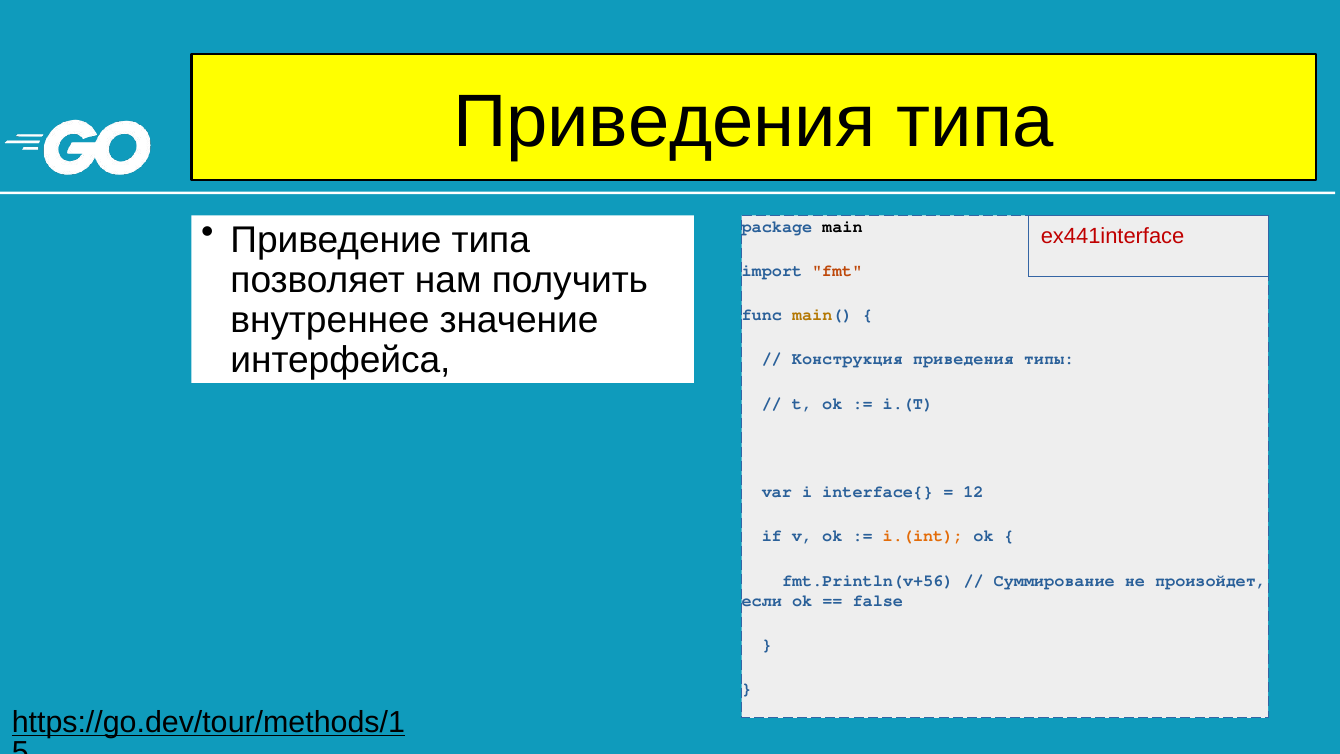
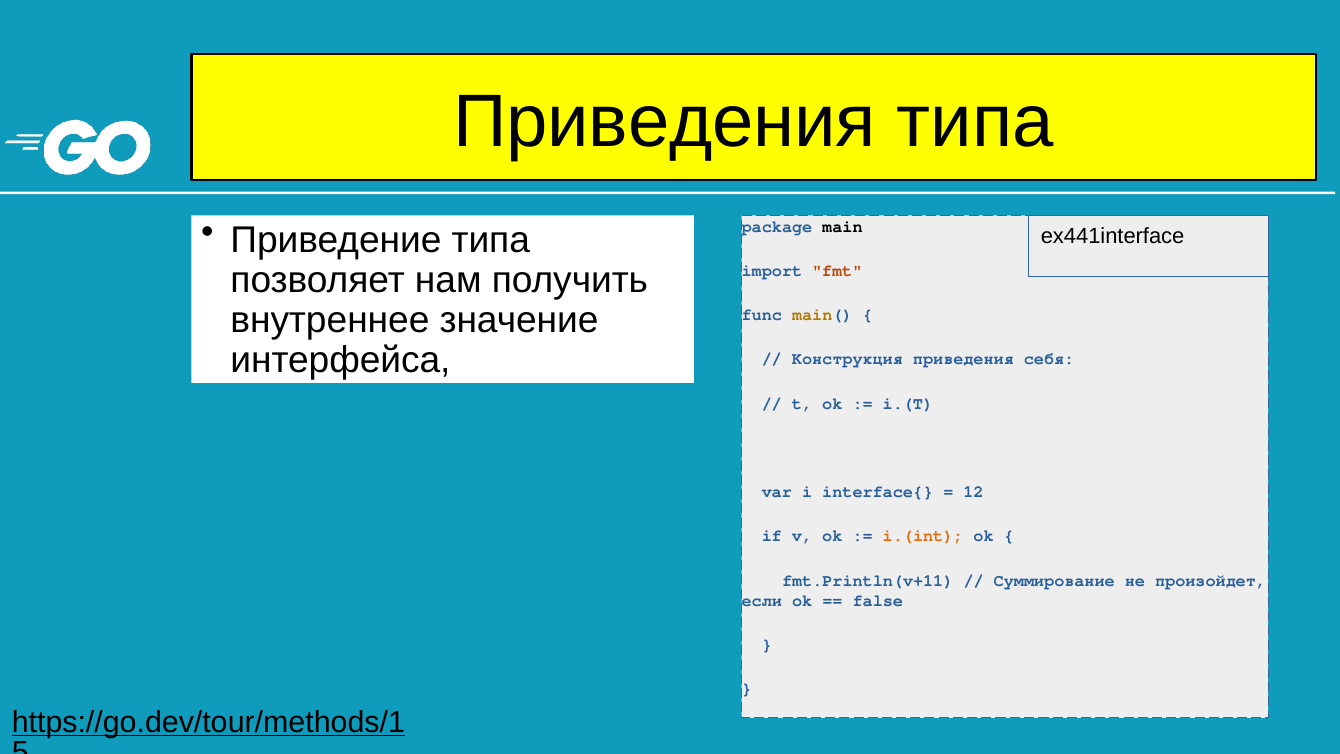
ex441interface colour: red -> black
типы: типы -> себя
fmt.Println(v+56: fmt.Println(v+56 -> fmt.Println(v+11
